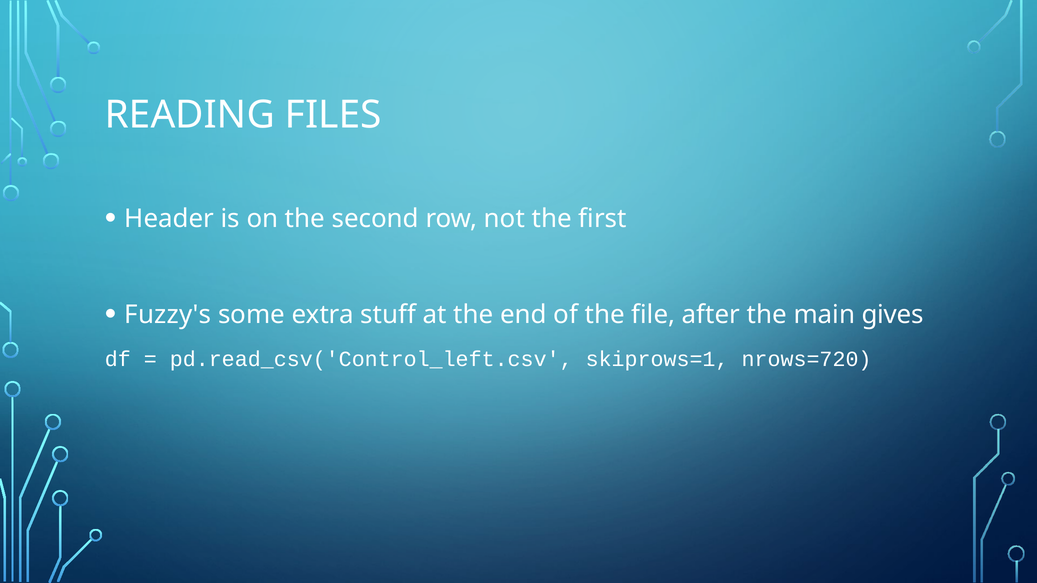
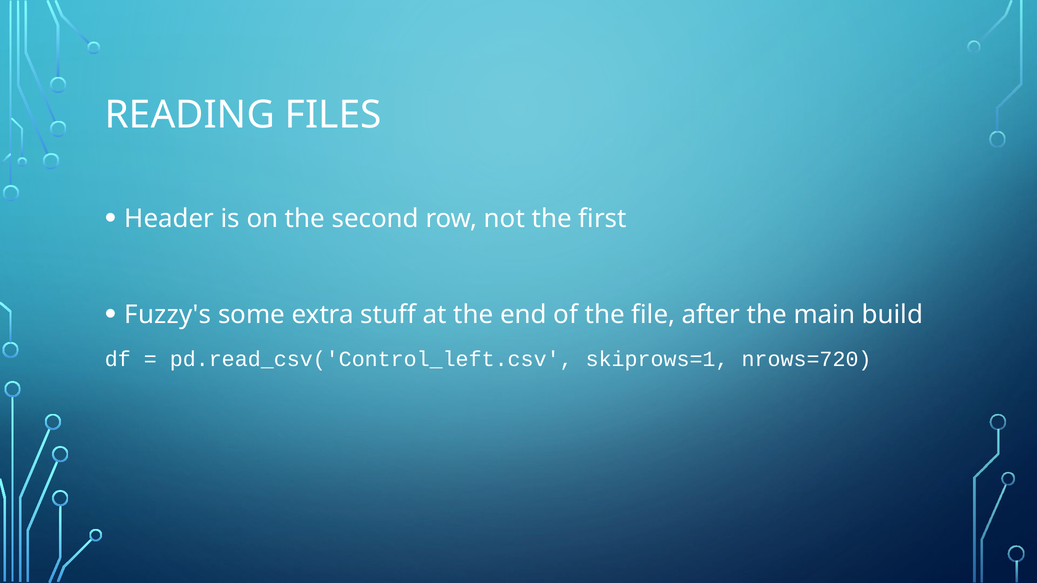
gives: gives -> build
